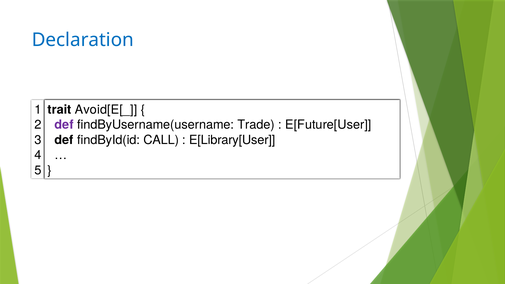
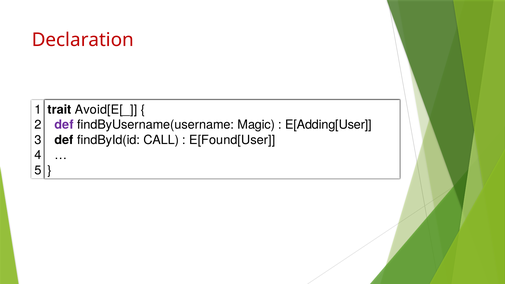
Declaration colour: blue -> red
Trade: Trade -> Magic
E[Future[User: E[Future[User -> E[Adding[User
E[Library[User: E[Library[User -> E[Found[User
